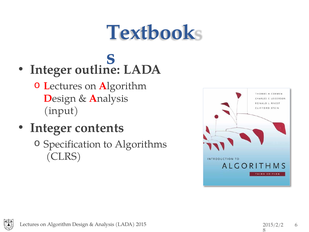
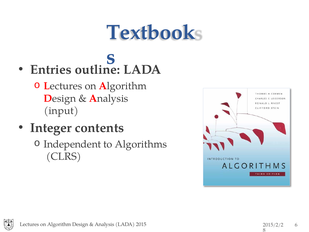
Integer at (51, 70): Integer -> Entries
Specification: Specification -> Independent
